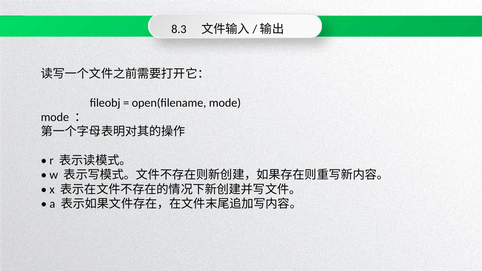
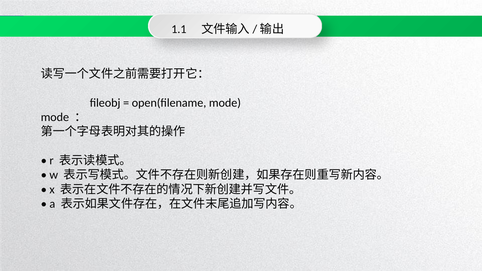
8.3: 8.3 -> 1.1
